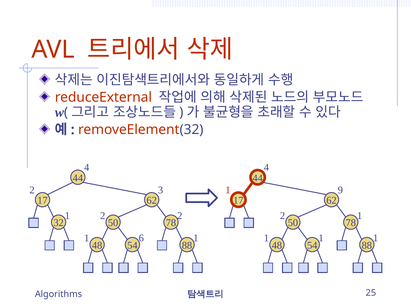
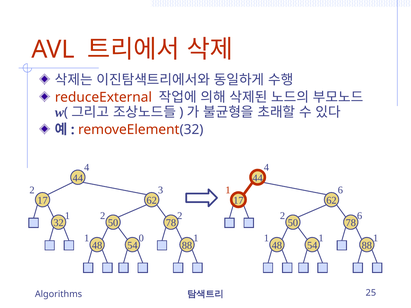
1 9: 9 -> 6
1 at (360, 216): 1 -> 6
6: 6 -> 0
